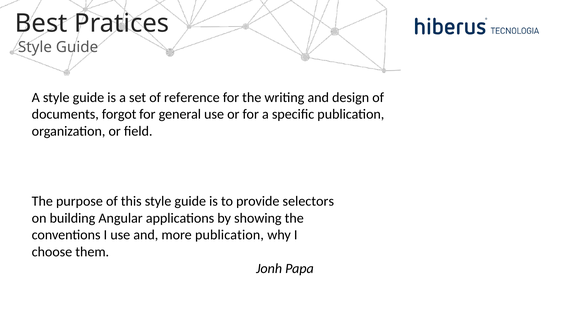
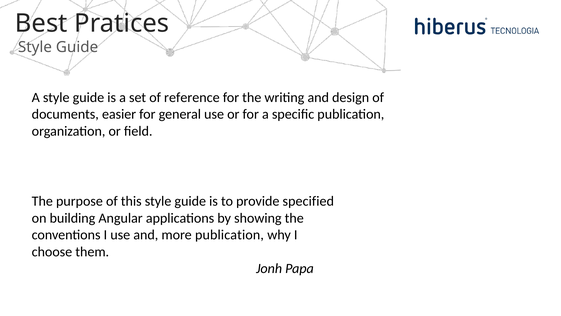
forgot: forgot -> easier
selectors: selectors -> specified
